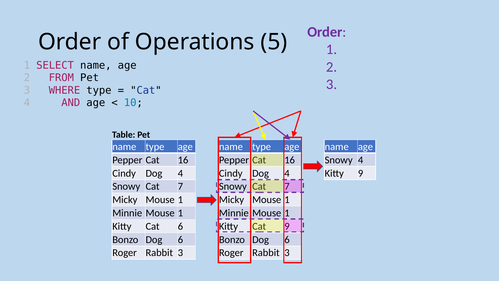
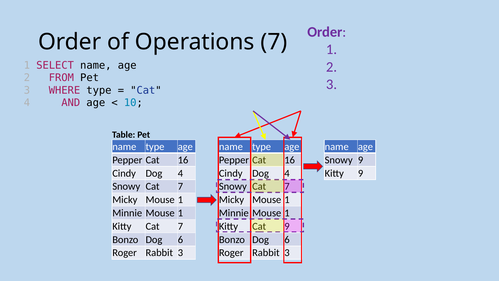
Operations 5: 5 -> 7
Snowy 4: 4 -> 9
Kitty Cat 6: 6 -> 7
